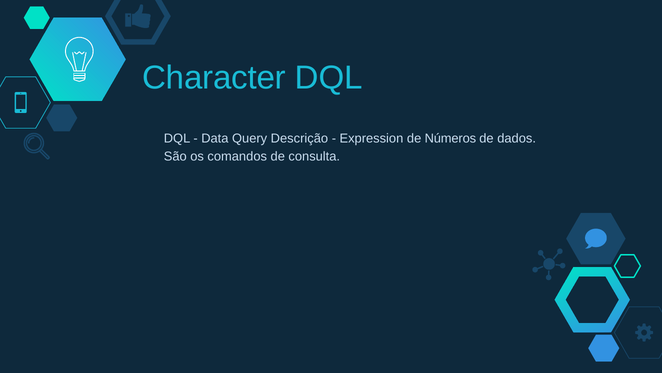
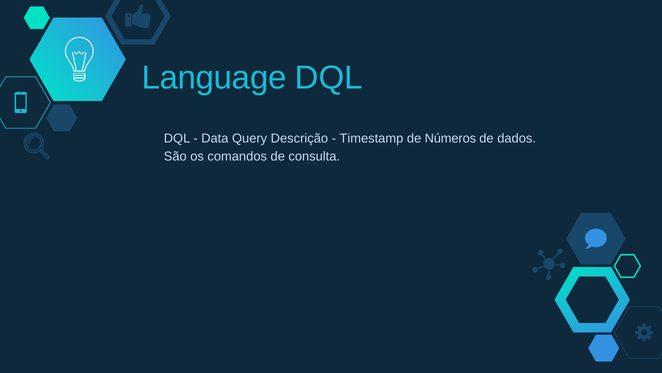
Character: Character -> Language
Expression: Expression -> Timestamp
